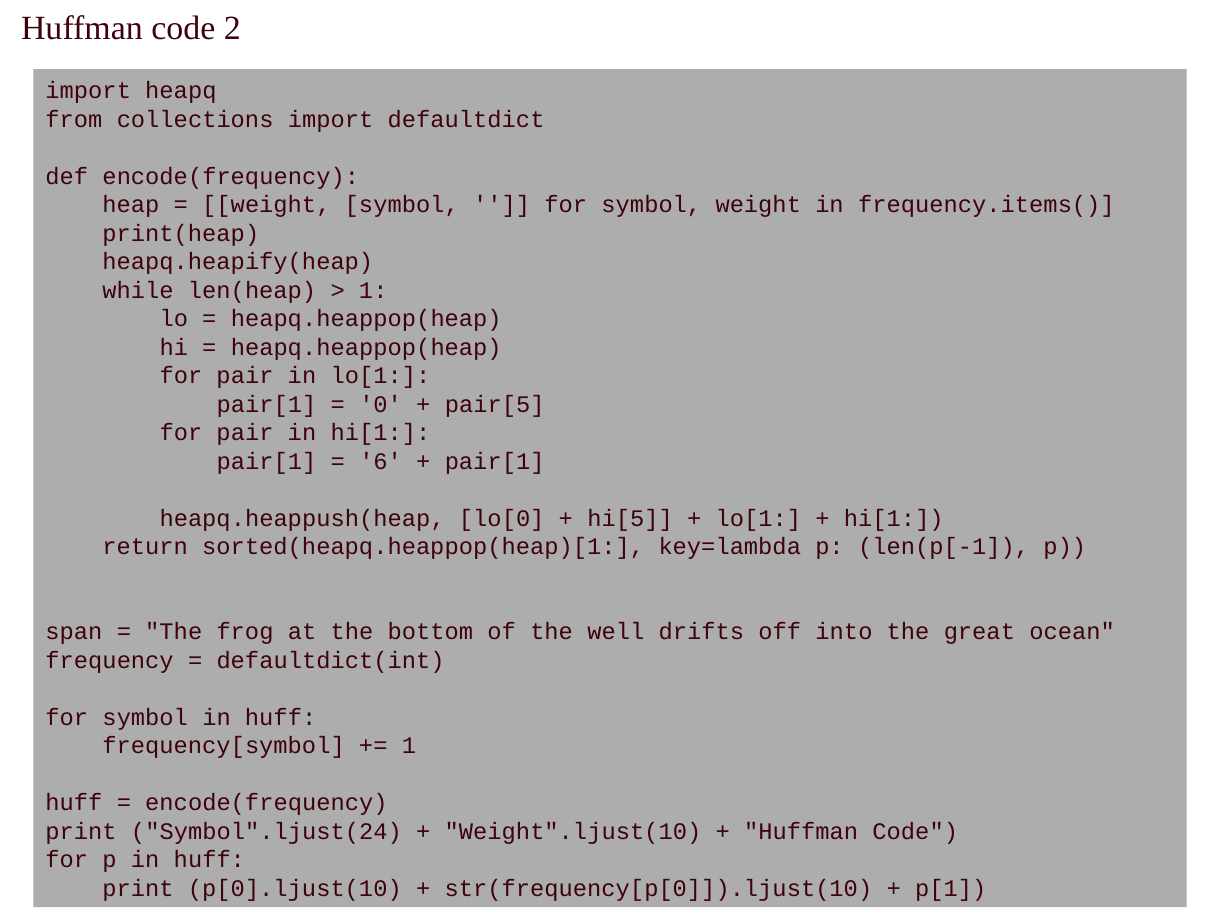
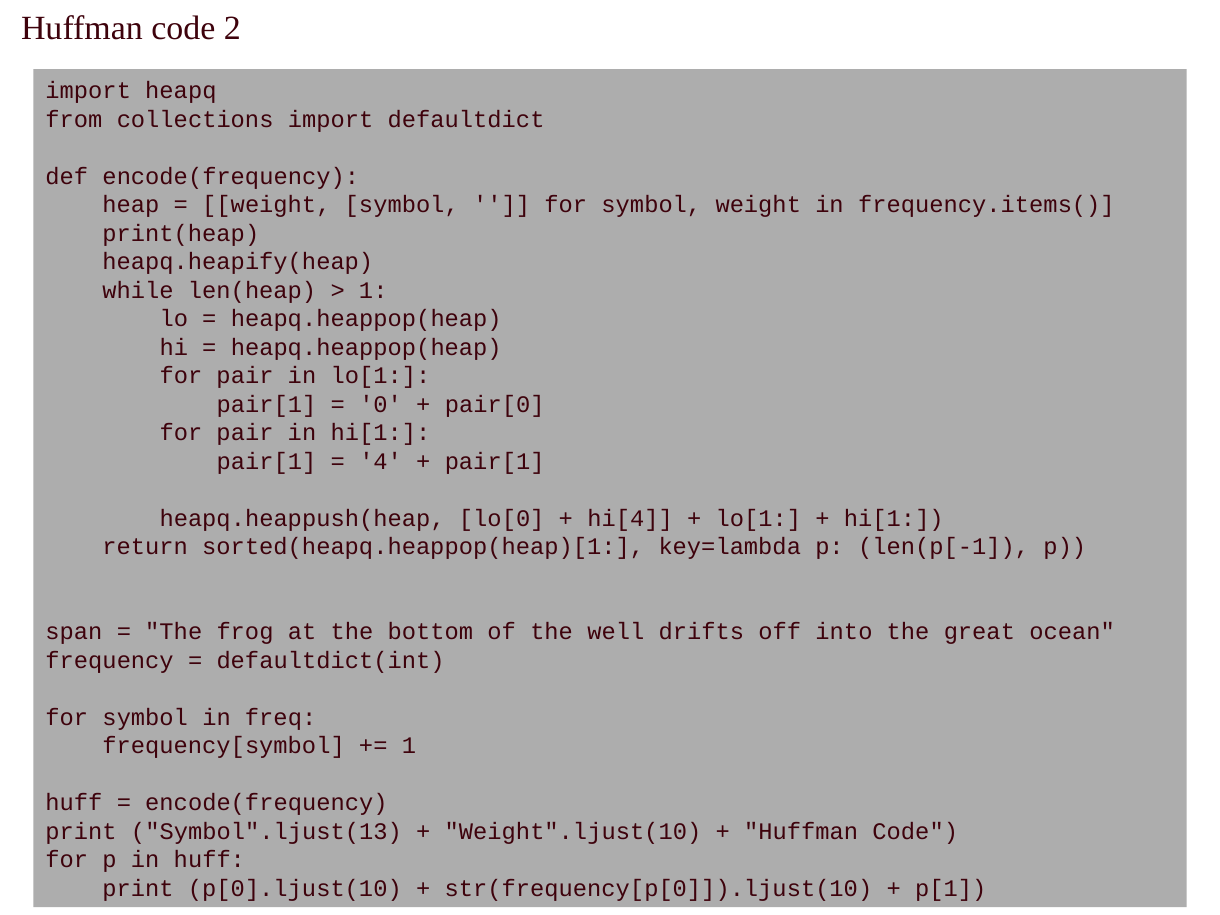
pair[5: pair[5 -> pair[0
6: 6 -> 4
hi[5: hi[5 -> hi[4
symbol in huff: huff -> freq
Symbol".ljust(24: Symbol".ljust(24 -> Symbol".ljust(13
